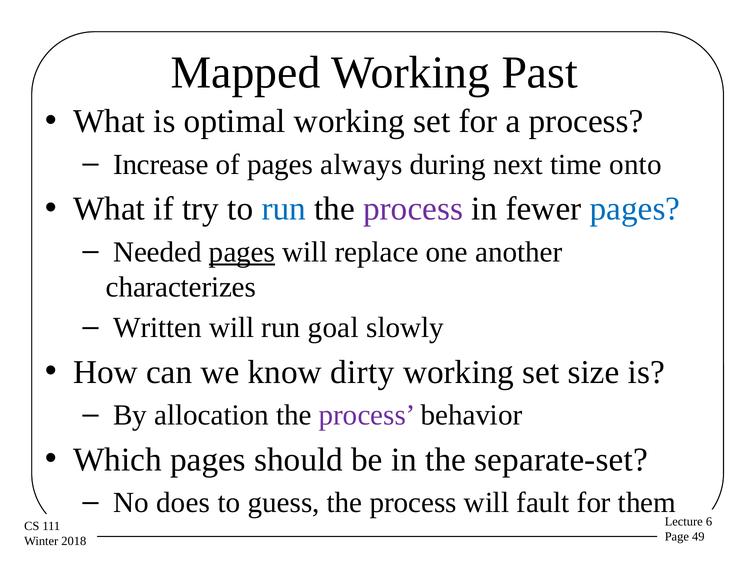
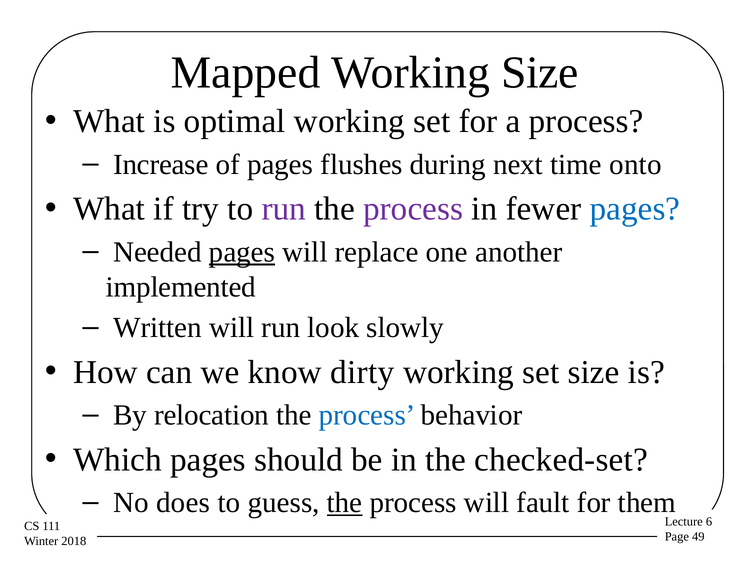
Working Past: Past -> Size
always: always -> flushes
run at (284, 209) colour: blue -> purple
characterizes: characterizes -> implemented
goal: goal -> look
allocation: allocation -> relocation
process at (367, 415) colour: purple -> blue
separate-set: separate-set -> checked-set
the at (345, 502) underline: none -> present
